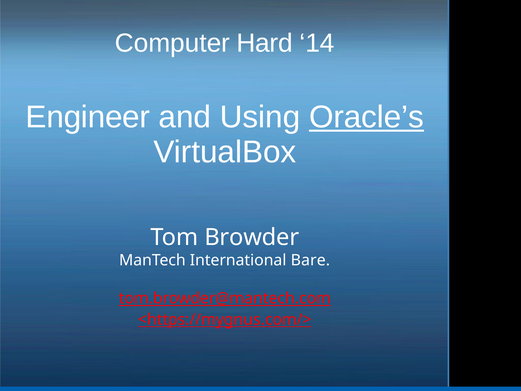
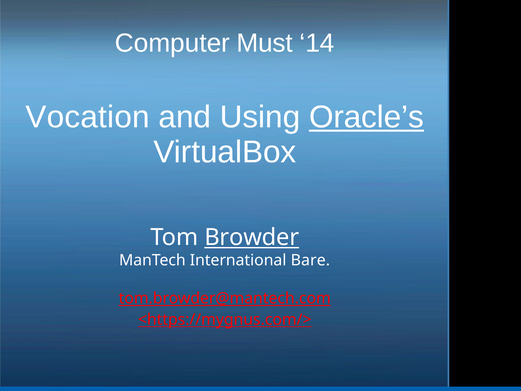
Hard: Hard -> Must
Engineer: Engineer -> Vocation
Browder underline: none -> present
